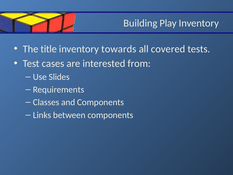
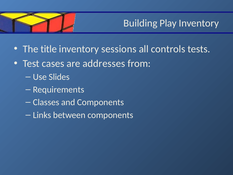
towards: towards -> sessions
covered: covered -> controls
interested: interested -> addresses
